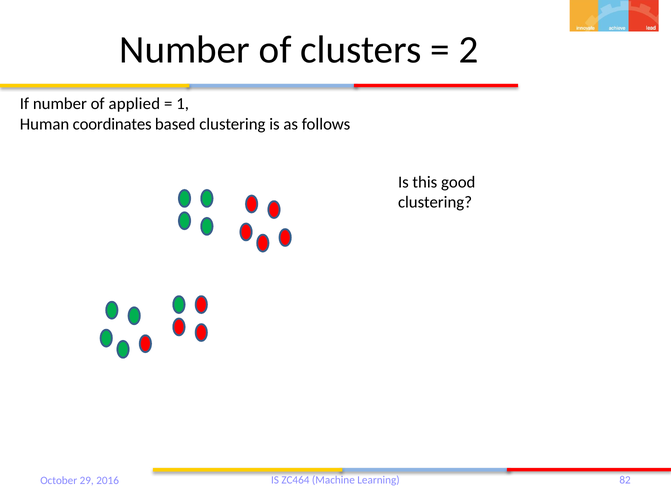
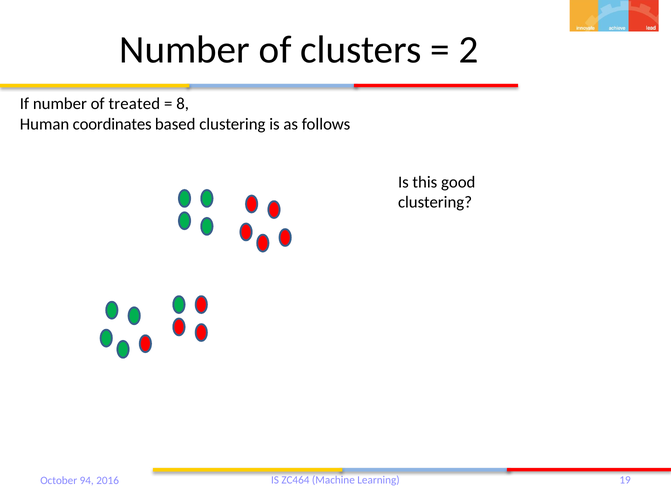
applied: applied -> treated
1: 1 -> 8
82: 82 -> 19
29: 29 -> 94
